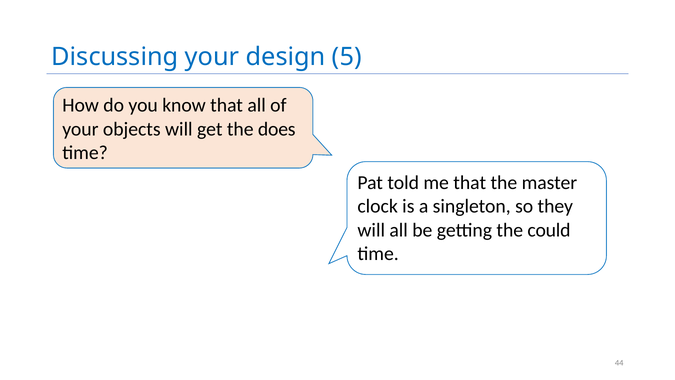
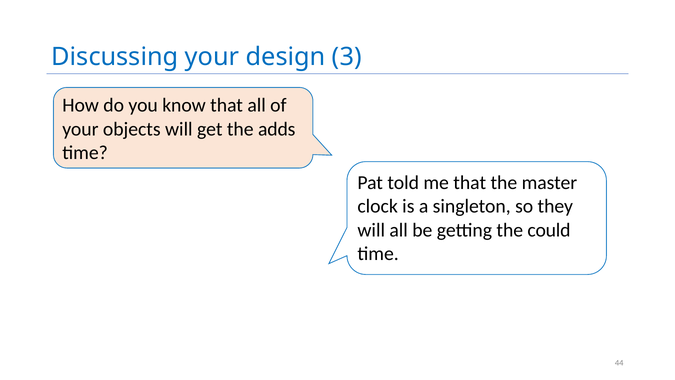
5: 5 -> 3
does: does -> adds
